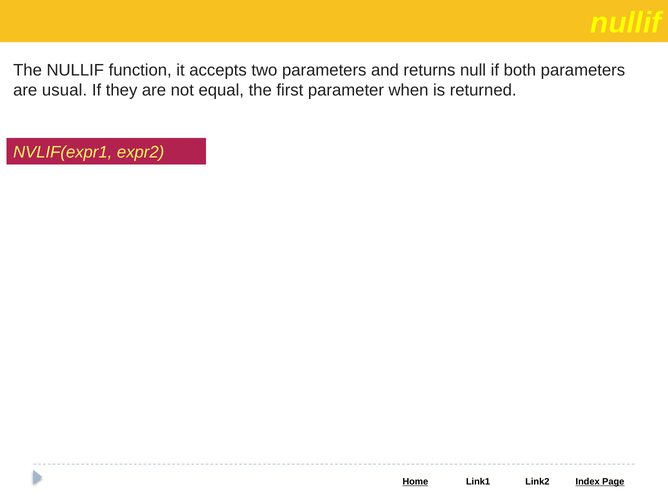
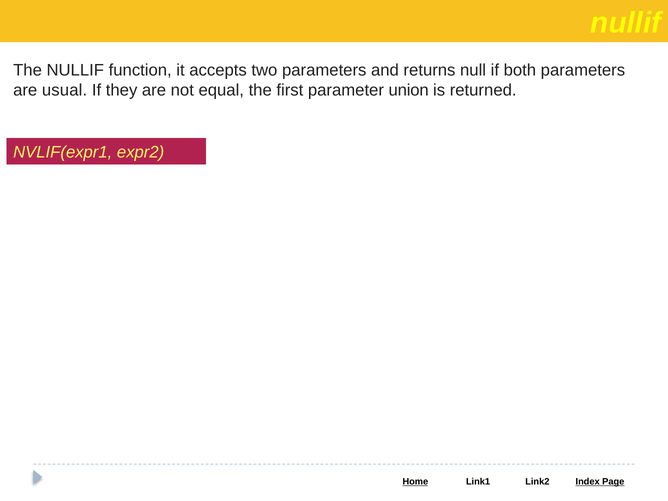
when: when -> union
